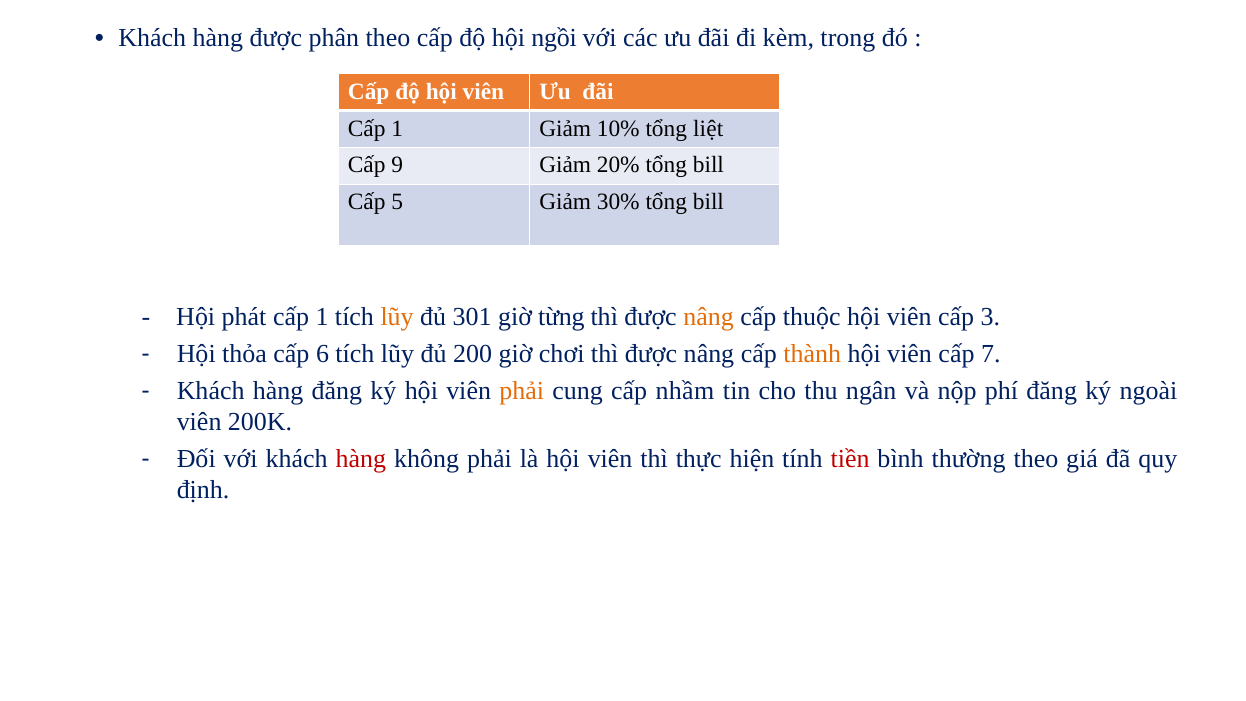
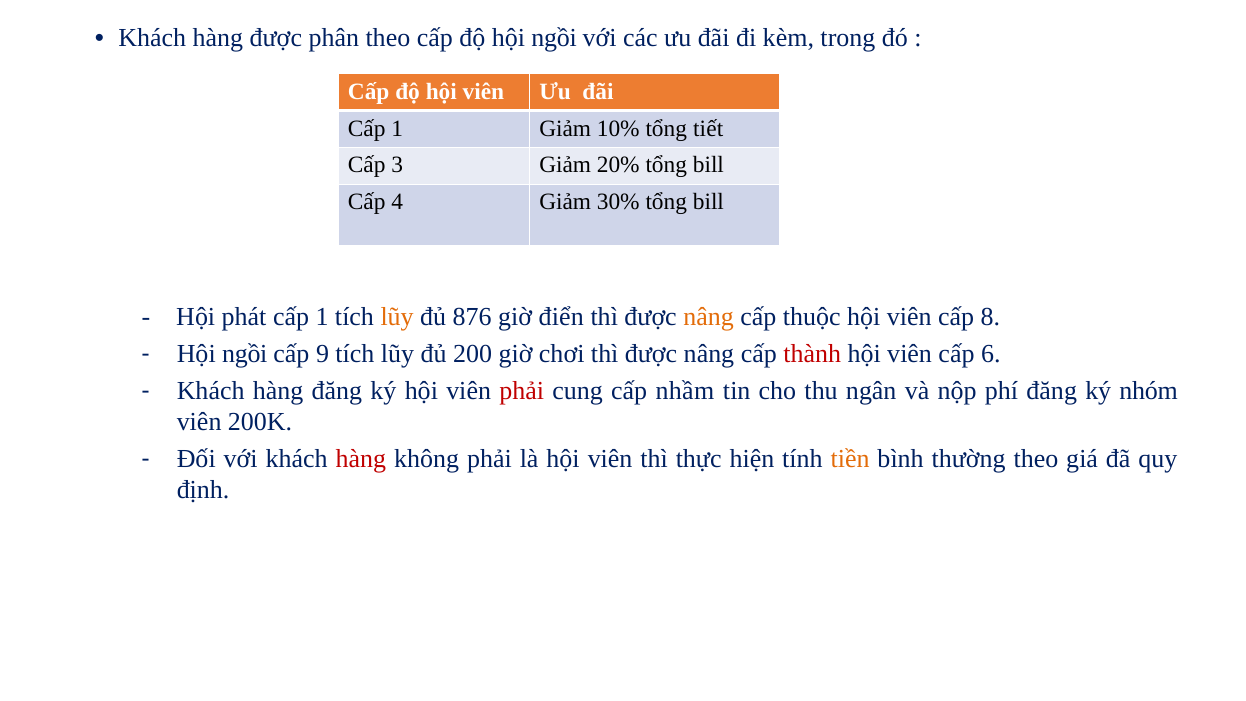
liệt: liệt -> tiết
9: 9 -> 3
5: 5 -> 4
301: 301 -> 876
từng: từng -> điển
3: 3 -> 8
thỏa at (245, 354): thỏa -> ngồi
6: 6 -> 9
thành colour: orange -> red
7: 7 -> 6
phải at (522, 391) colour: orange -> red
ngoài: ngoài -> nhóm
tiền colour: red -> orange
